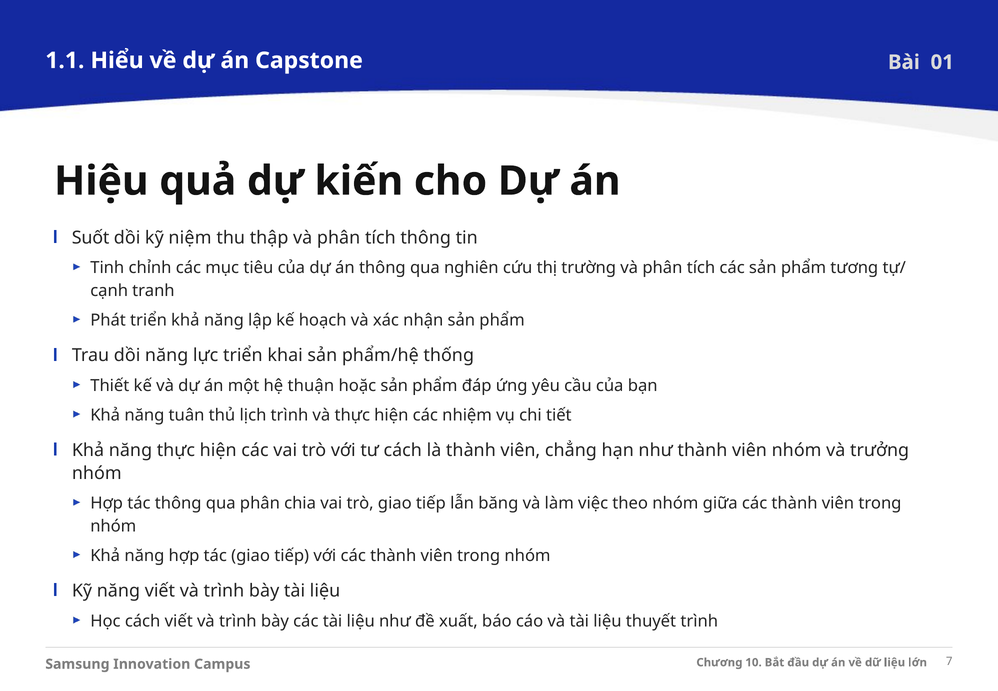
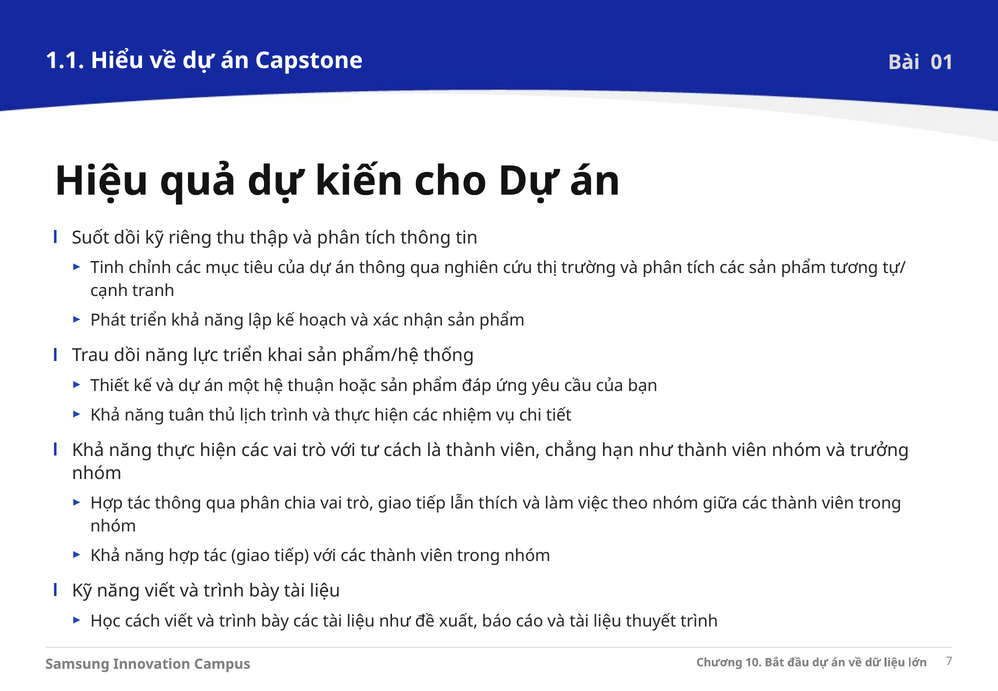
niệm: niệm -> riêng
băng: băng -> thích
